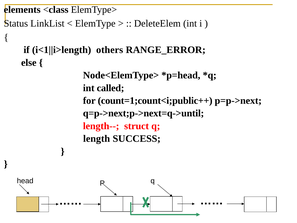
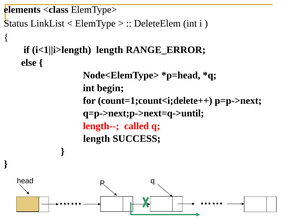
others at (110, 50): others -> length
called: called -> begin
count=1;count<i;public++: count=1;count<i;public++ -> count=1;count<i;delete++
struct: struct -> called
